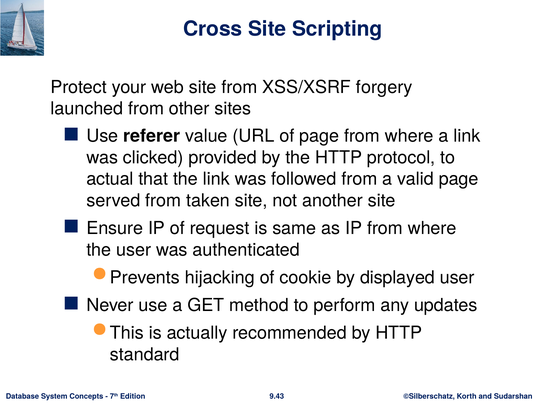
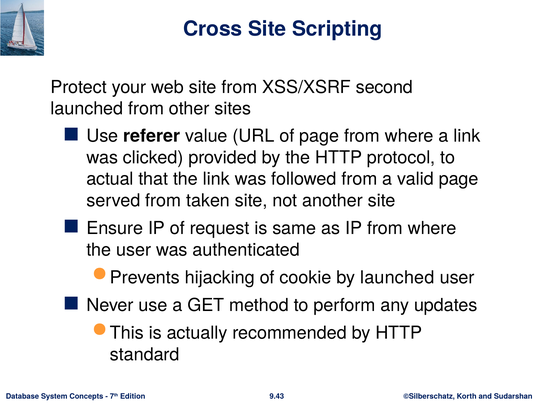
forgery: forgery -> second
by displayed: displayed -> launched
